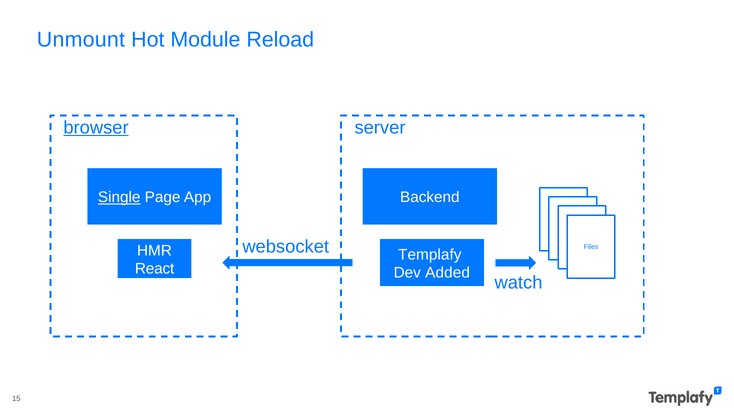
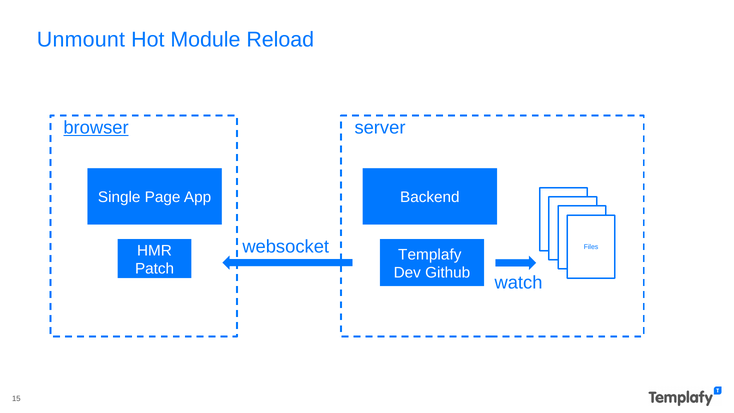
Single underline: present -> none
React: React -> Patch
Added: Added -> Github
